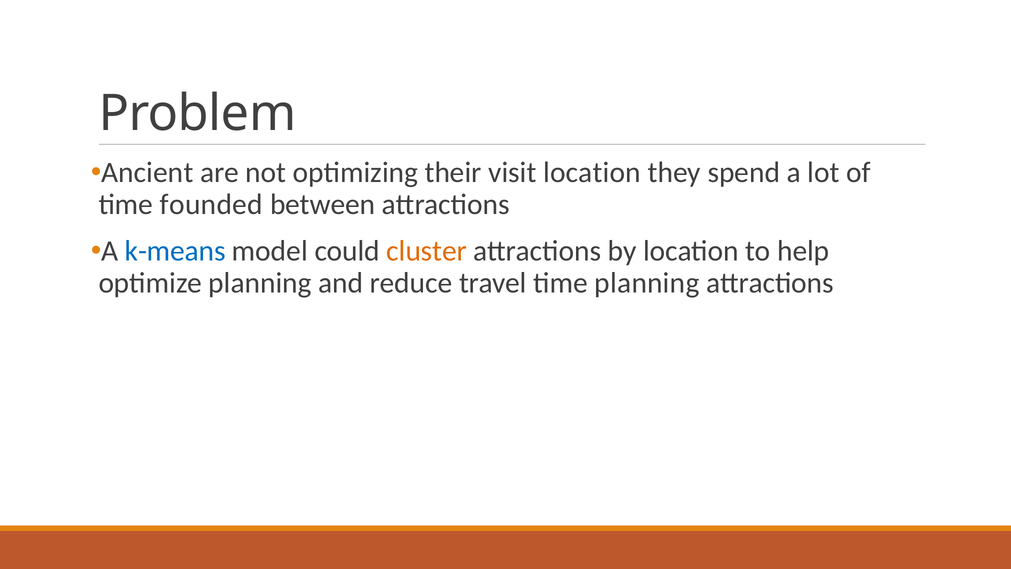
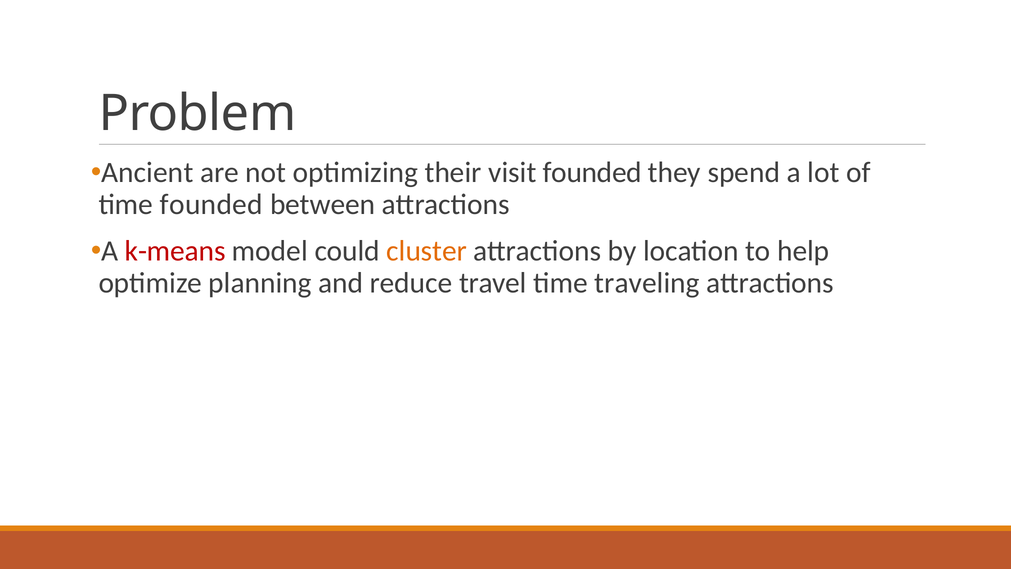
visit location: location -> founded
k-means colour: blue -> red
time planning: planning -> traveling
